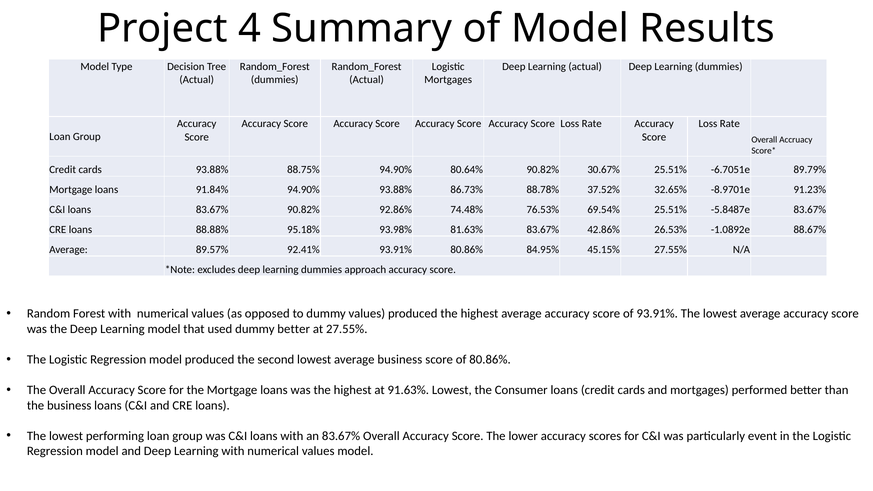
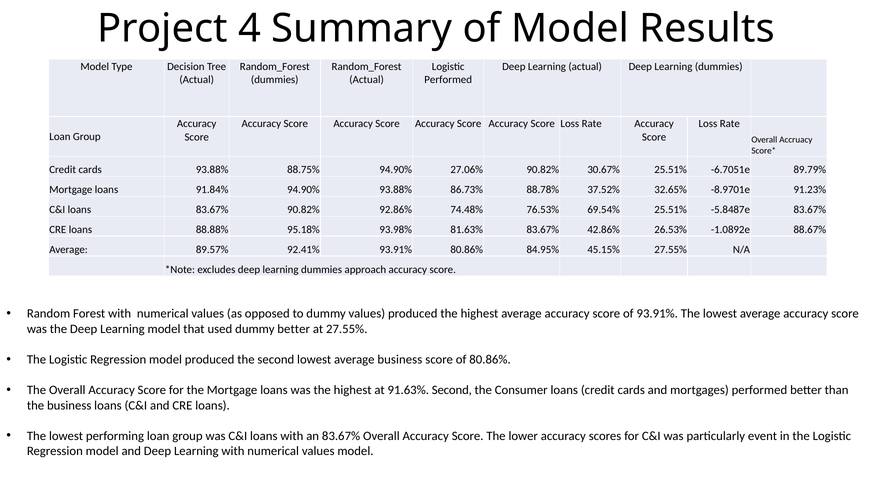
Mortgages at (448, 80): Mortgages -> Performed
80.64%: 80.64% -> 27.06%
91.63% Lowest: Lowest -> Second
